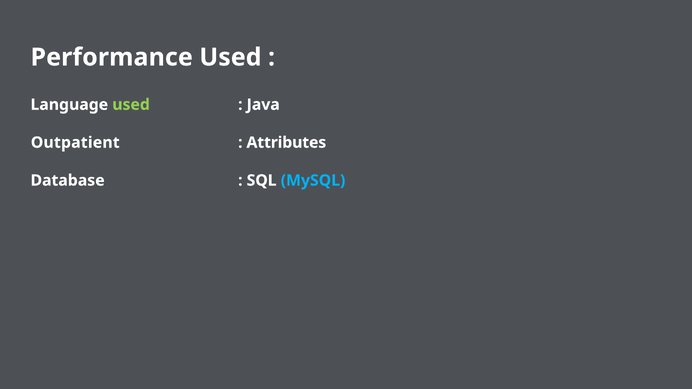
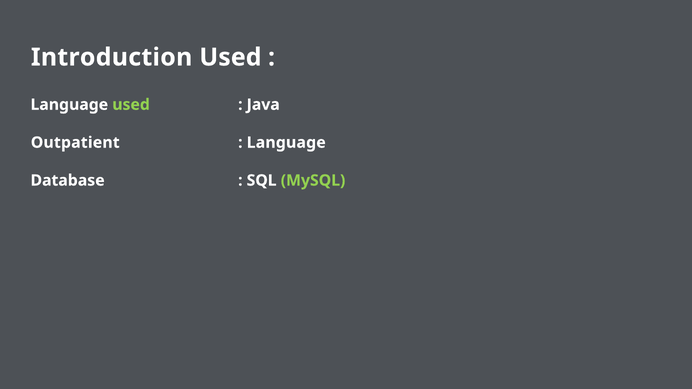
Performance: Performance -> Introduction
Attributes at (286, 143): Attributes -> Language
MySQL colour: light blue -> light green
